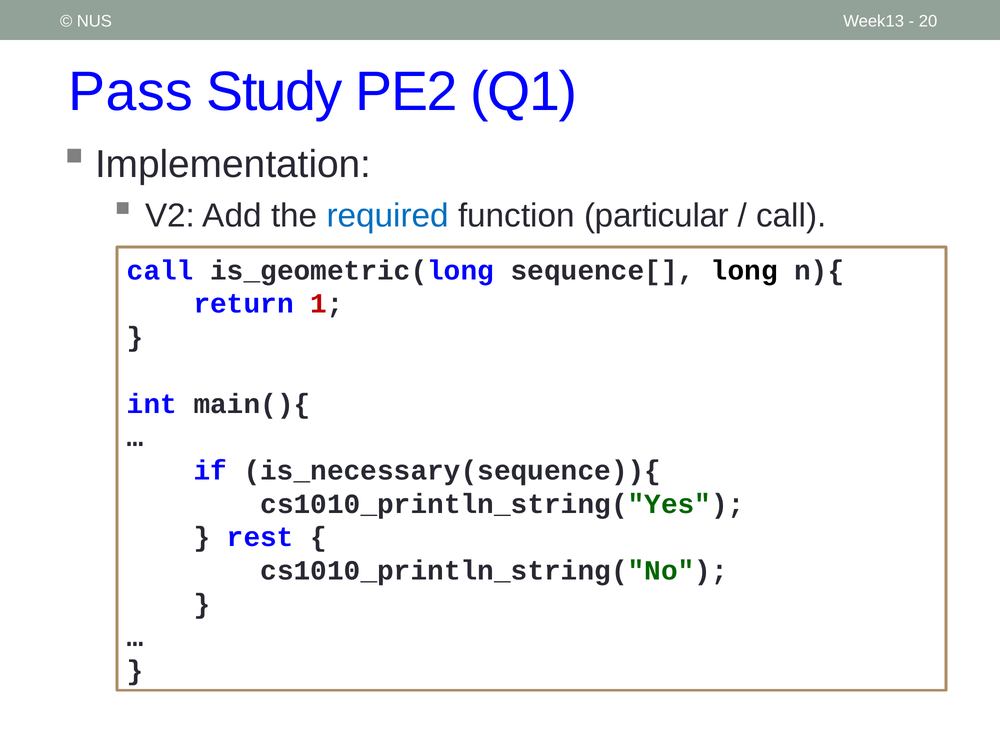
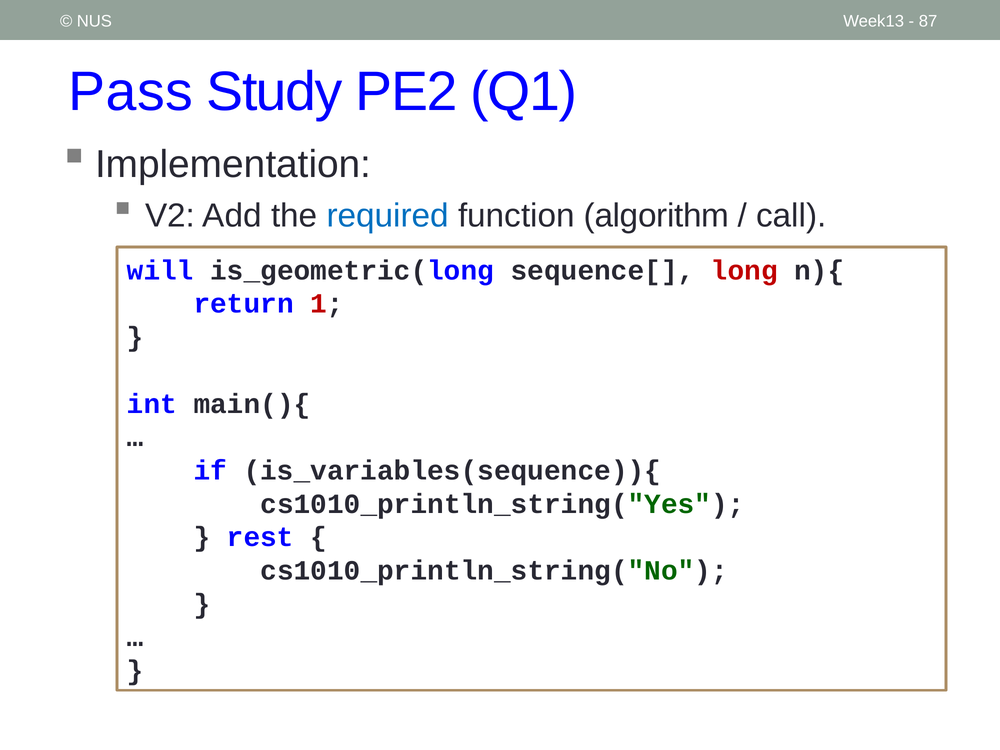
20: 20 -> 87
particular: particular -> algorithm
call at (160, 270): call -> will
long colour: black -> red
is_necessary(sequence)){: is_necessary(sequence)){ -> is_variables(sequence)){
